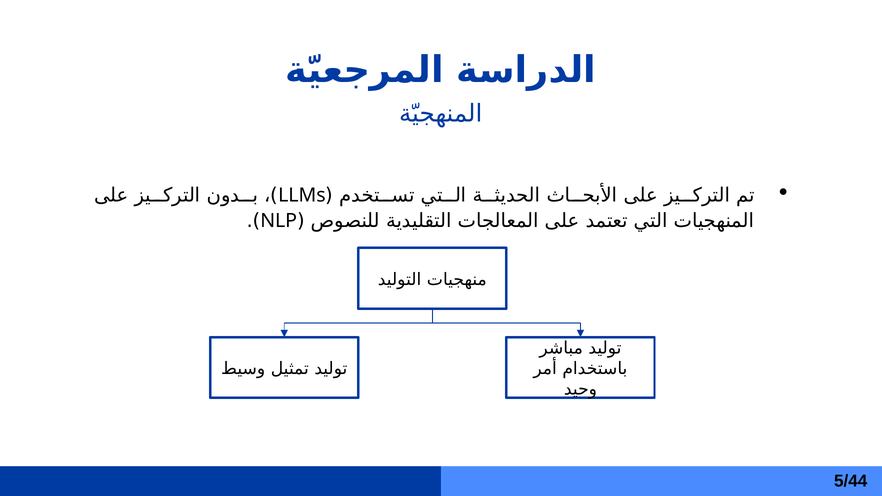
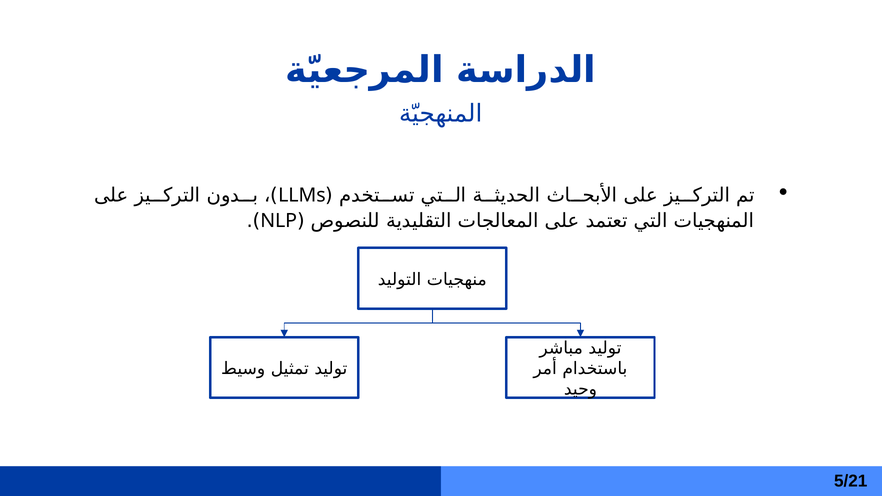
5/44: 5/44 -> 5/21
